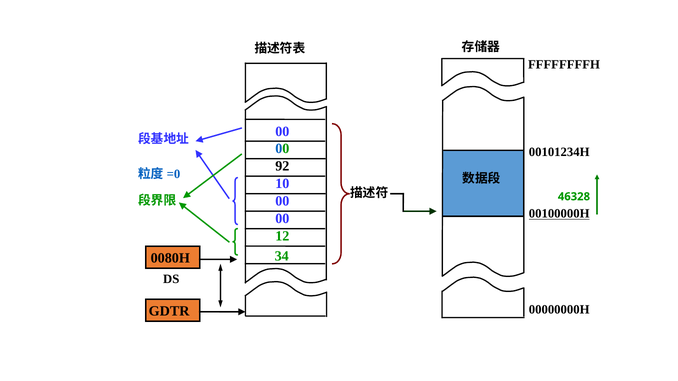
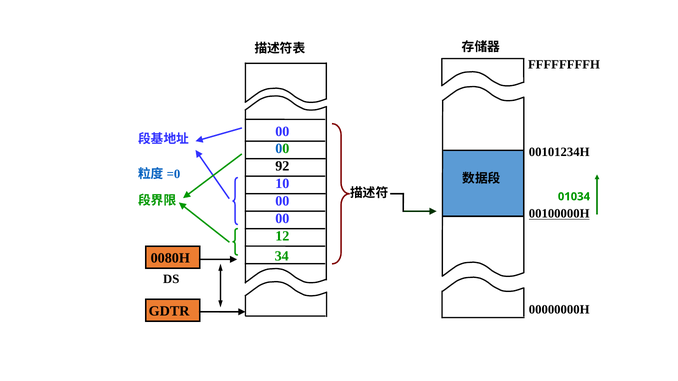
46328: 46328 -> 01034
